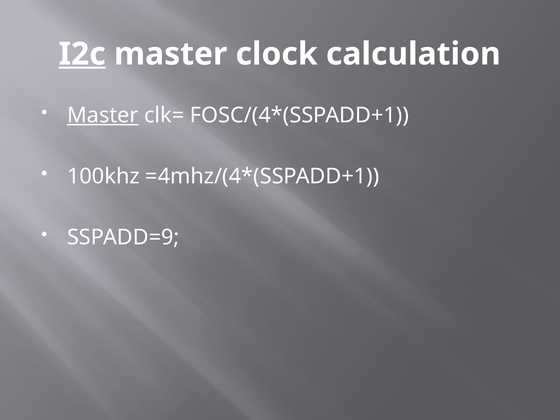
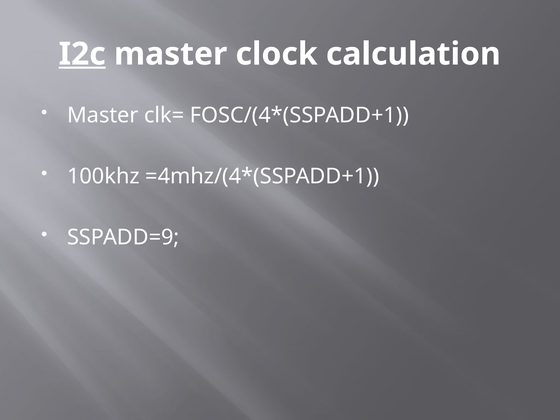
Master at (103, 115) underline: present -> none
